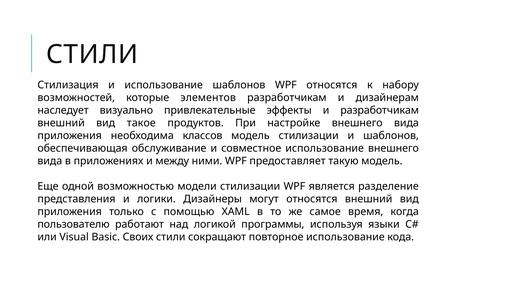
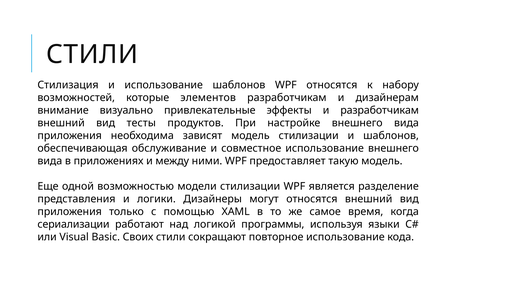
наследует: наследует -> внимание
такое: такое -> тесты
классов: классов -> зависят
пользователю: пользователю -> сериализации
